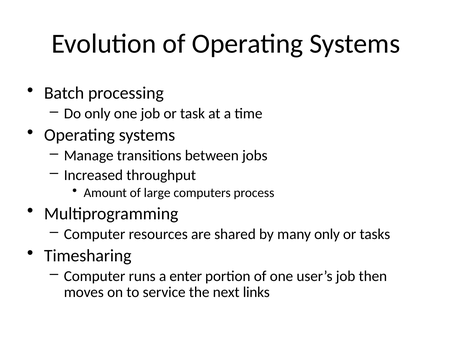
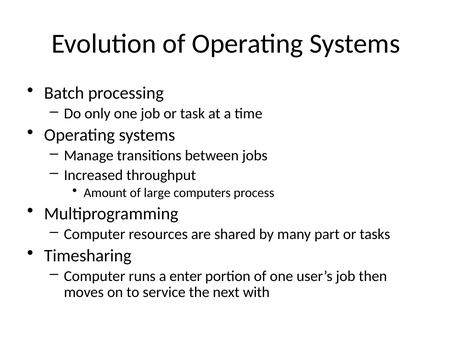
many only: only -> part
links: links -> with
